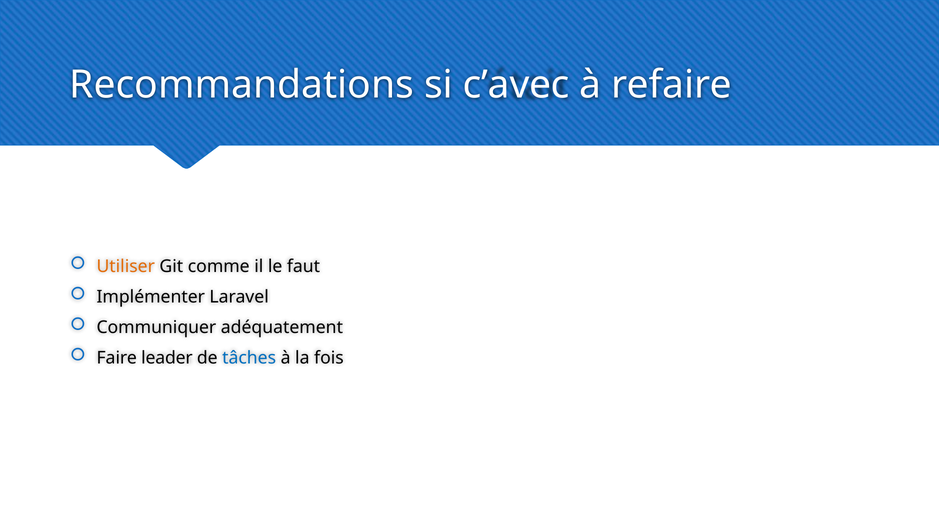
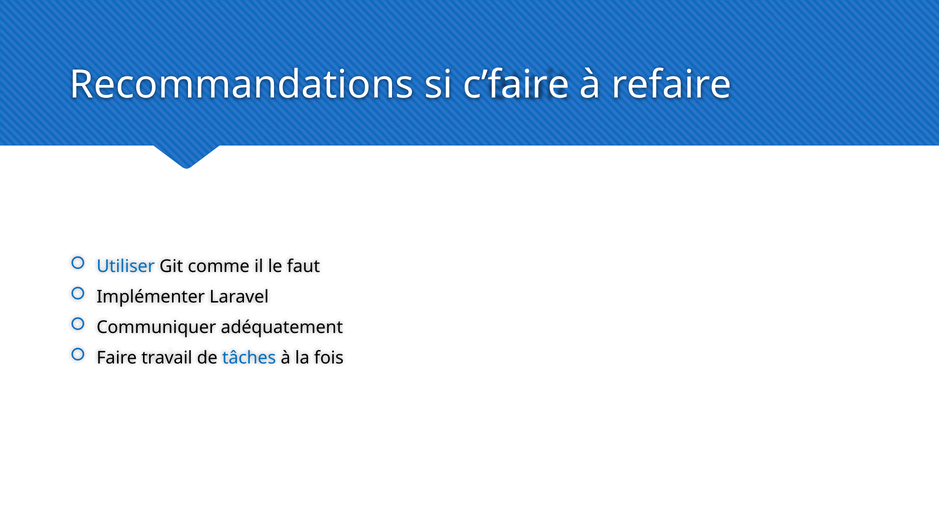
c’avec: c’avec -> c’faire
Utiliser colour: orange -> blue
leader: leader -> travail
